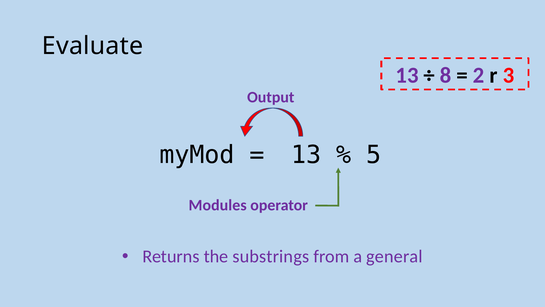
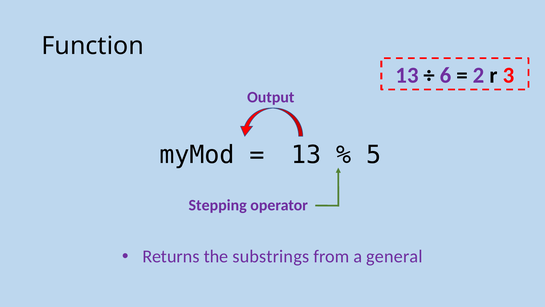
Evaluate: Evaluate -> Function
8: 8 -> 6
Modules: Modules -> Stepping
